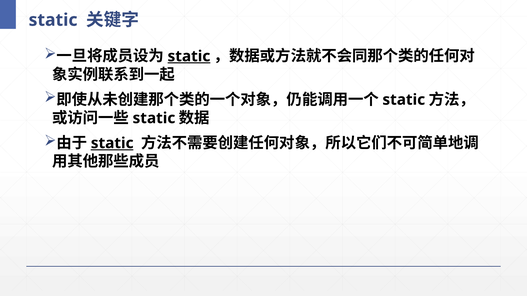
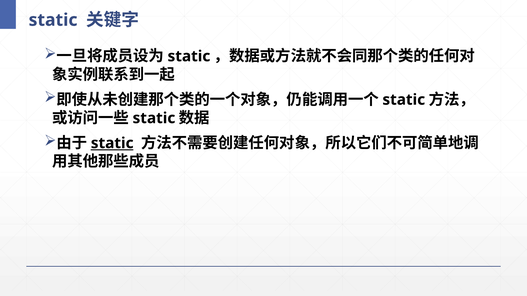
static at (189, 56) underline: present -> none
